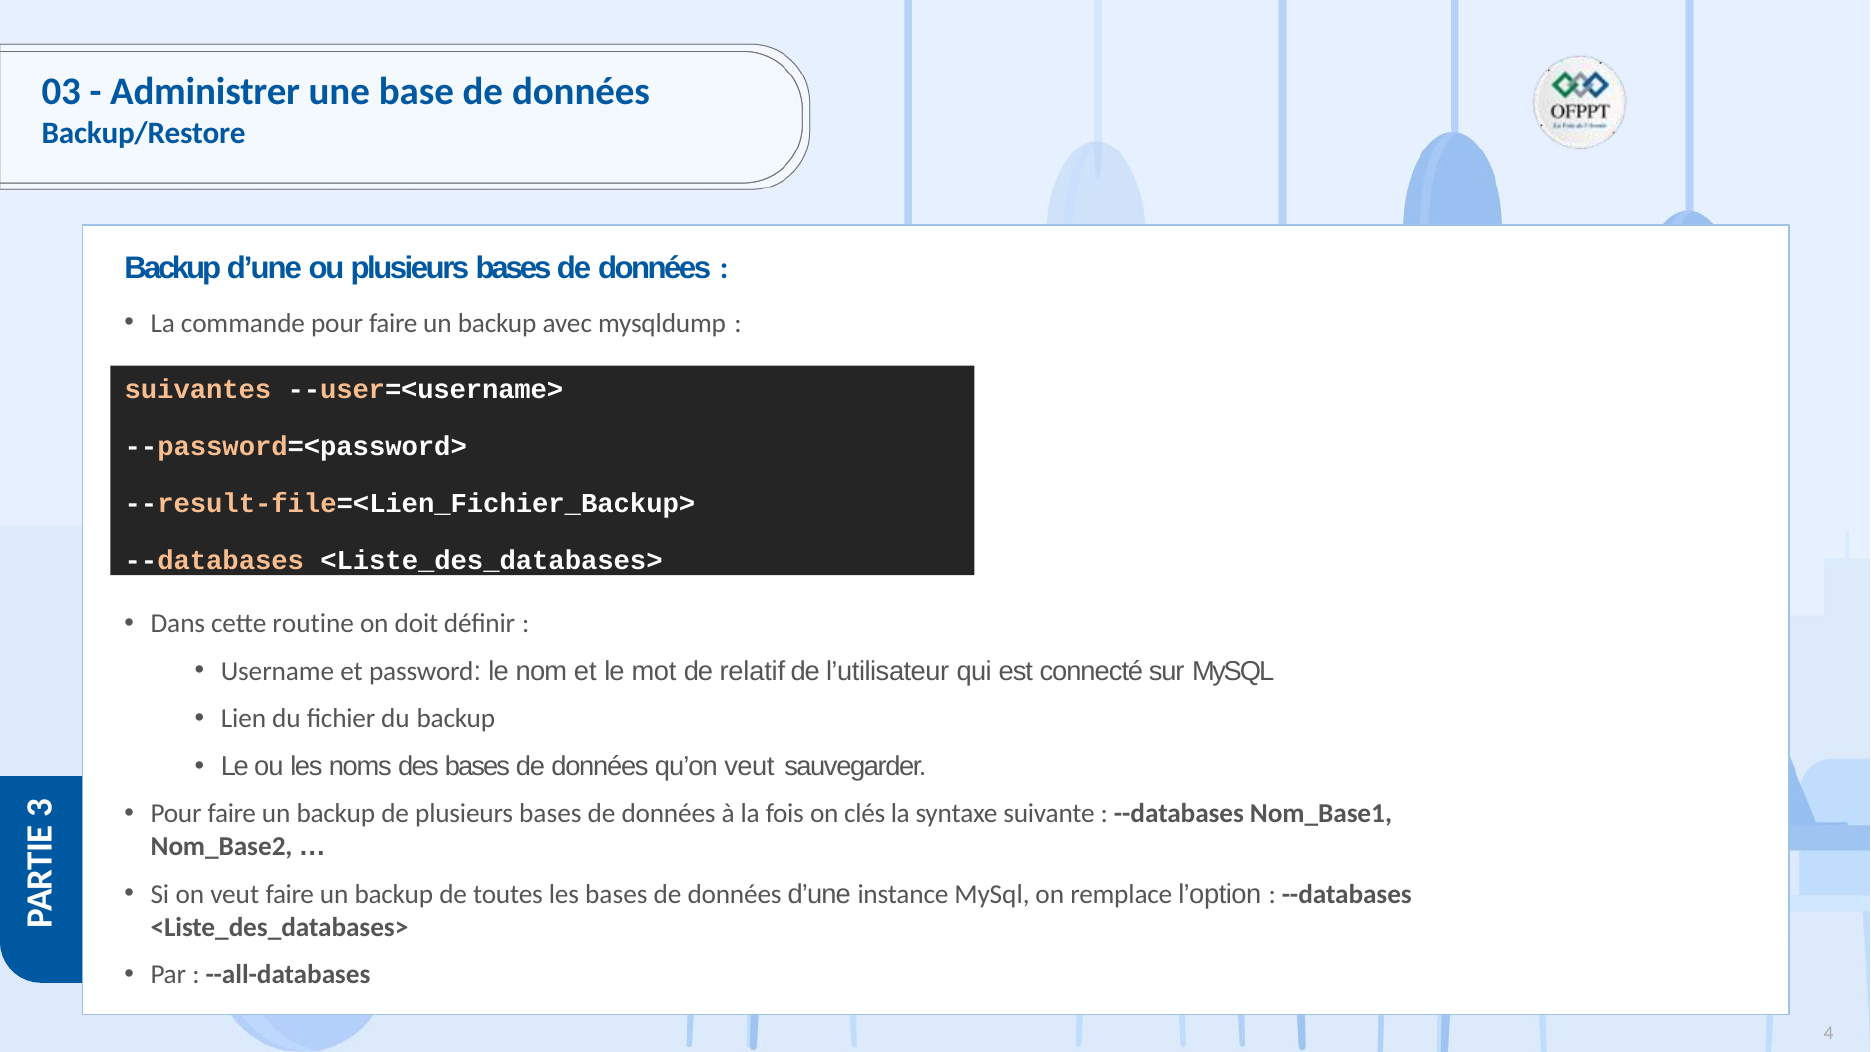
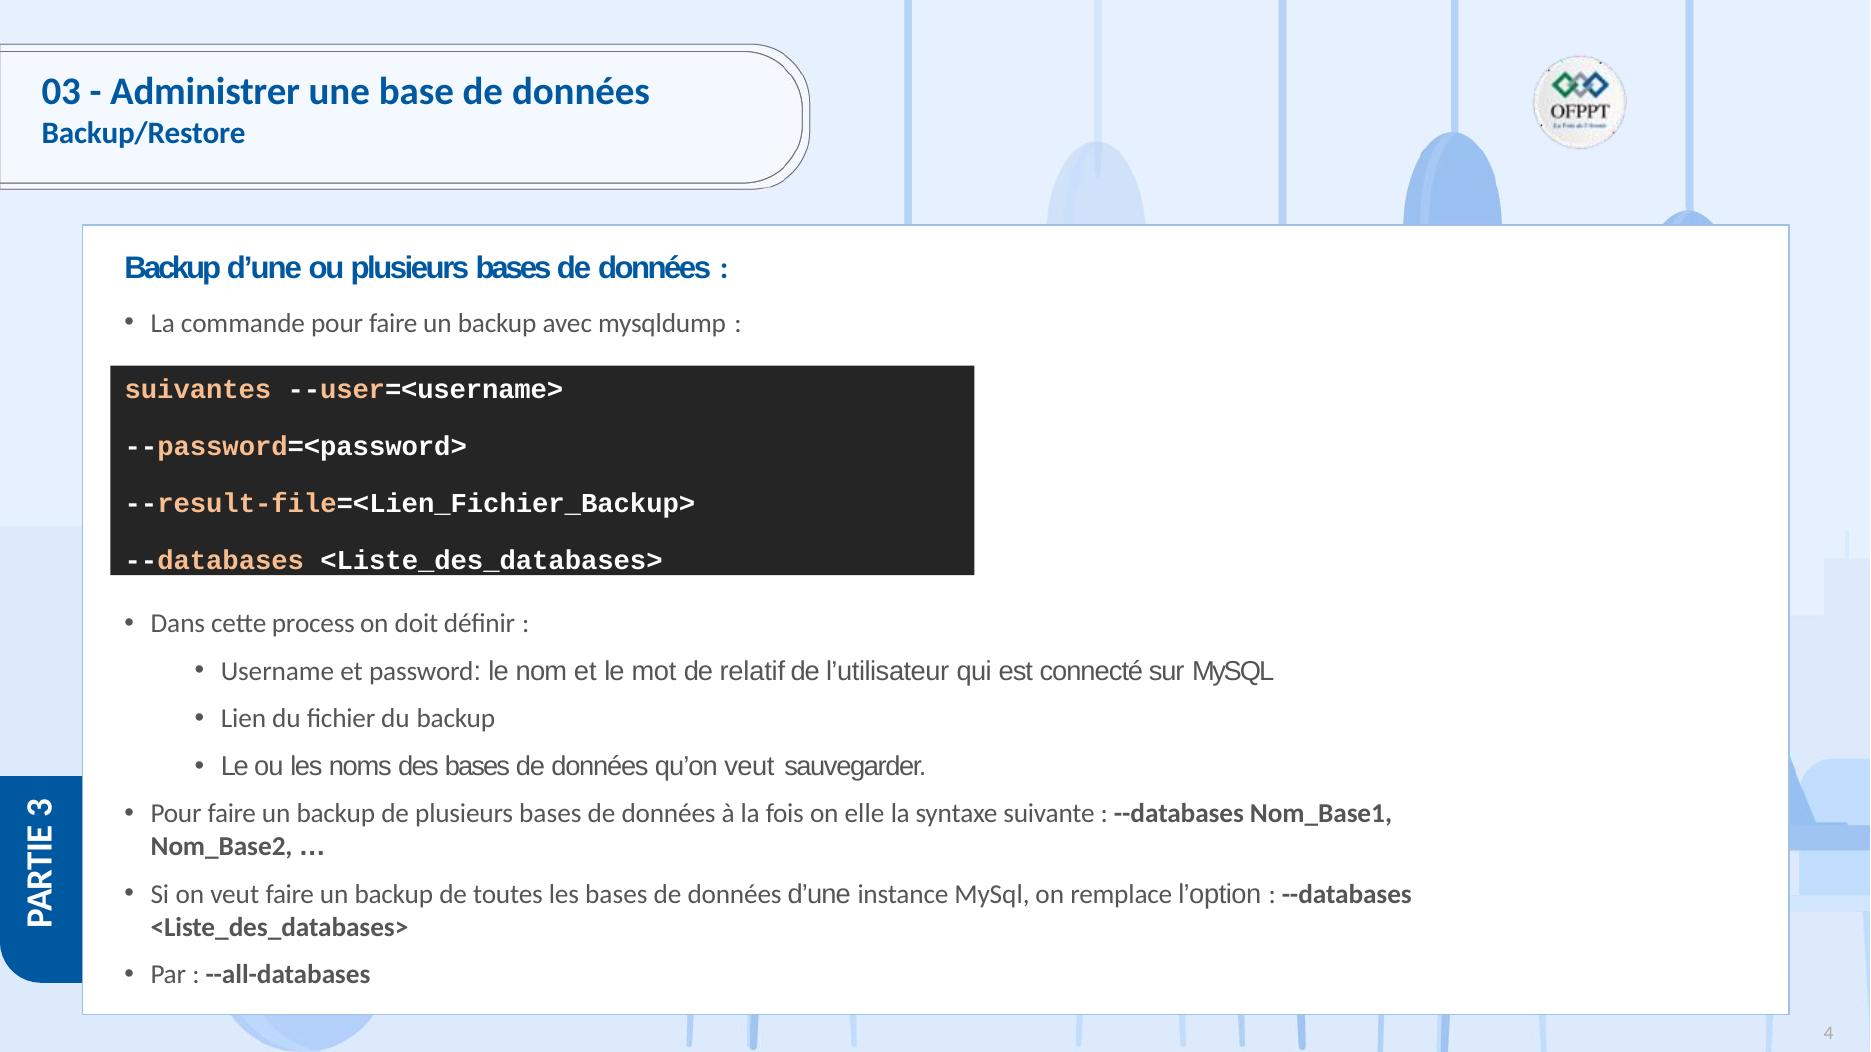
routine: routine -> process
clés: clés -> elle
